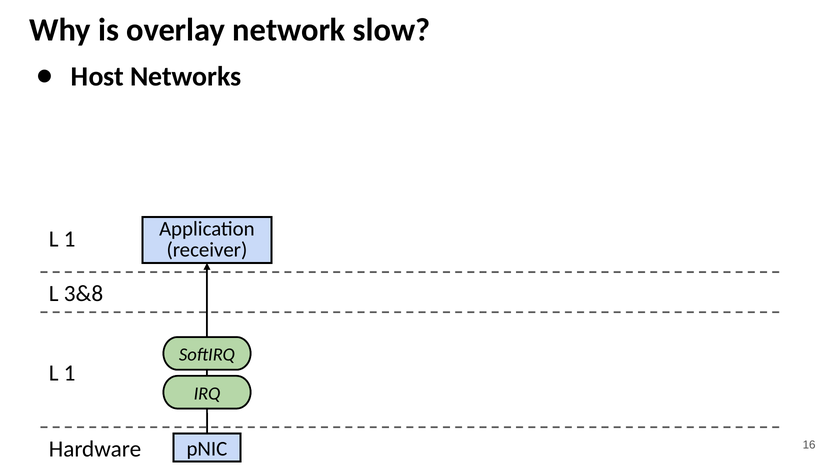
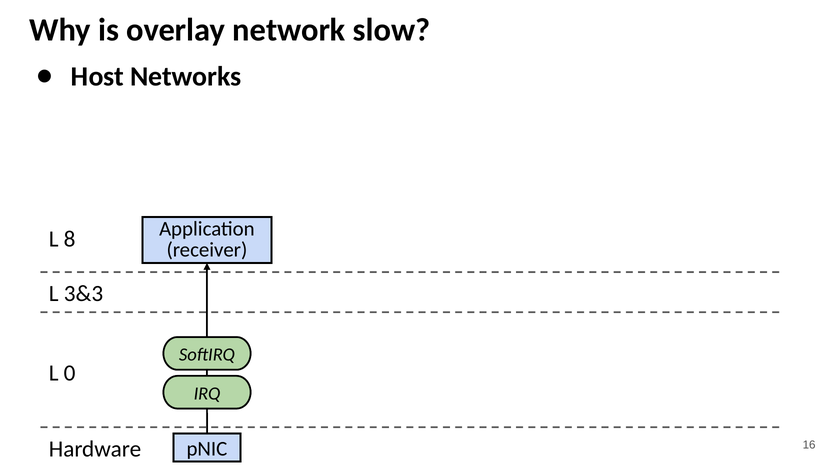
1 at (70, 239): 1 -> 8
3&8: 3&8 -> 3&3
1 at (70, 373): 1 -> 0
